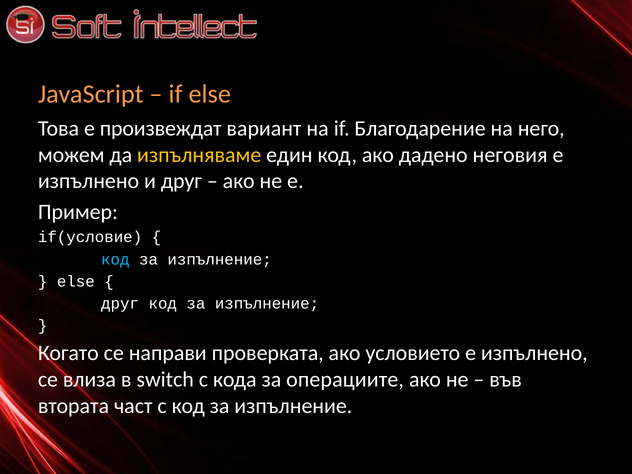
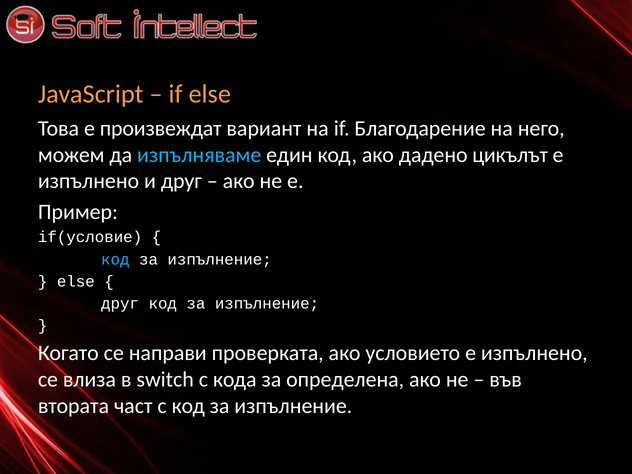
изпълняваме colour: yellow -> light blue
неговия: неговия -> цикълът
операциите: операциите -> определена
